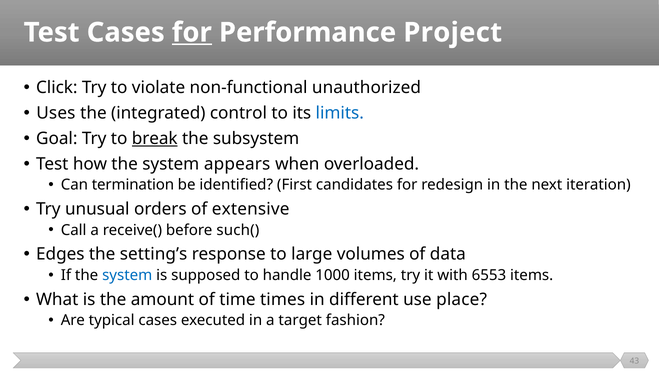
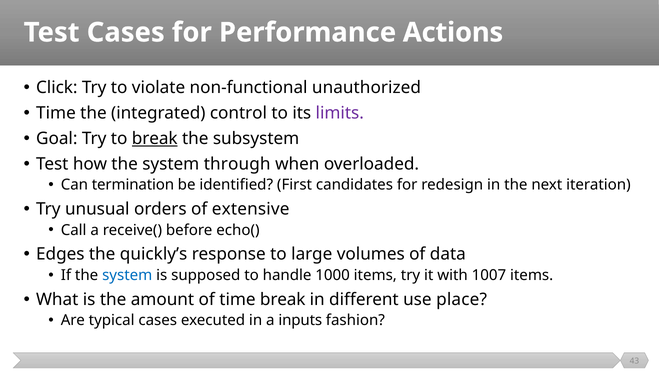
for at (192, 32) underline: present -> none
Project: Project -> Actions
Uses at (56, 113): Uses -> Time
limits colour: blue -> purple
appears: appears -> through
such(: such( -> echo(
setting’s: setting’s -> quickly’s
6553: 6553 -> 1007
time times: times -> break
target: target -> inputs
